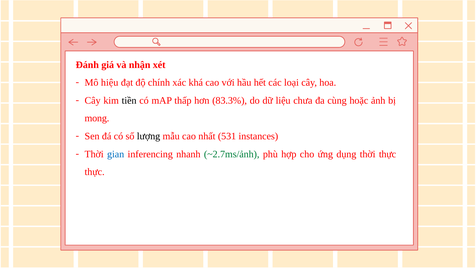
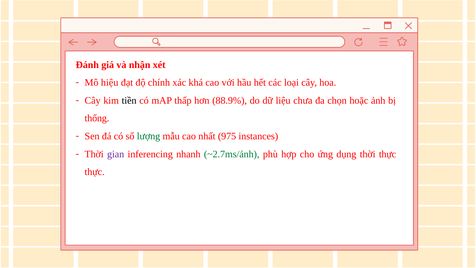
83.3%: 83.3% -> 88.9%
cùng: cùng -> chọn
mong: mong -> thống
lượng colour: black -> green
531: 531 -> 975
gian colour: blue -> purple
